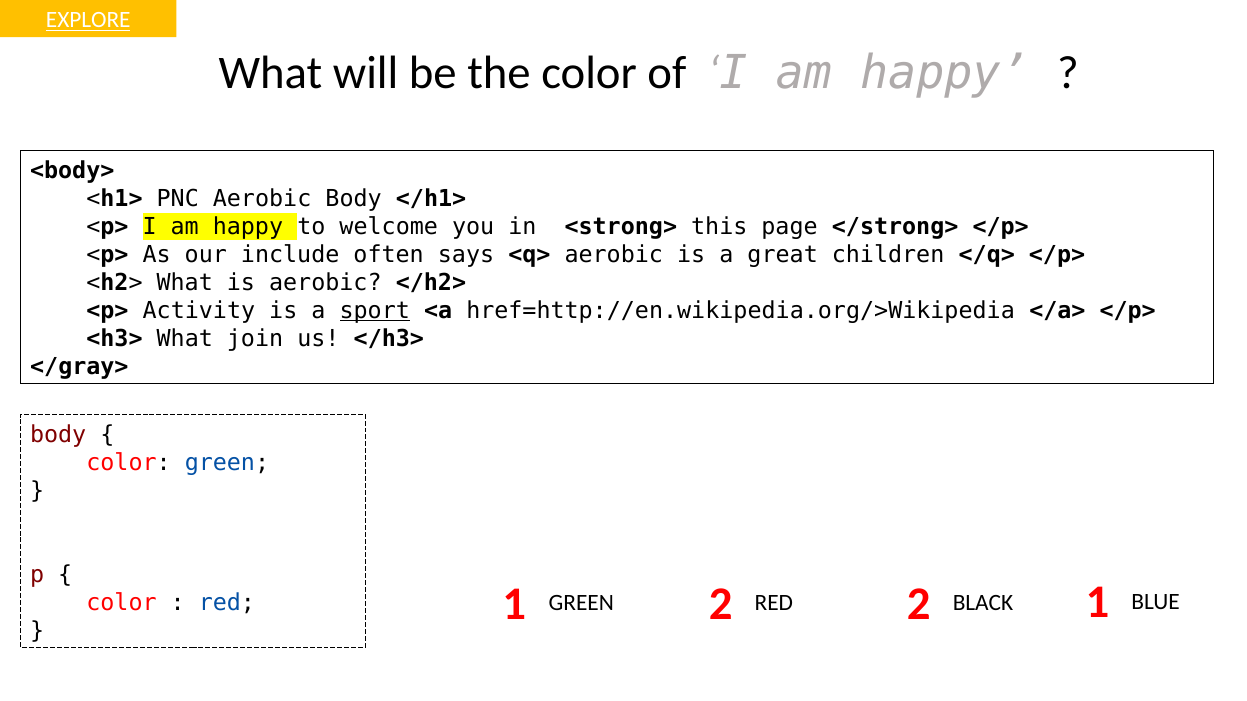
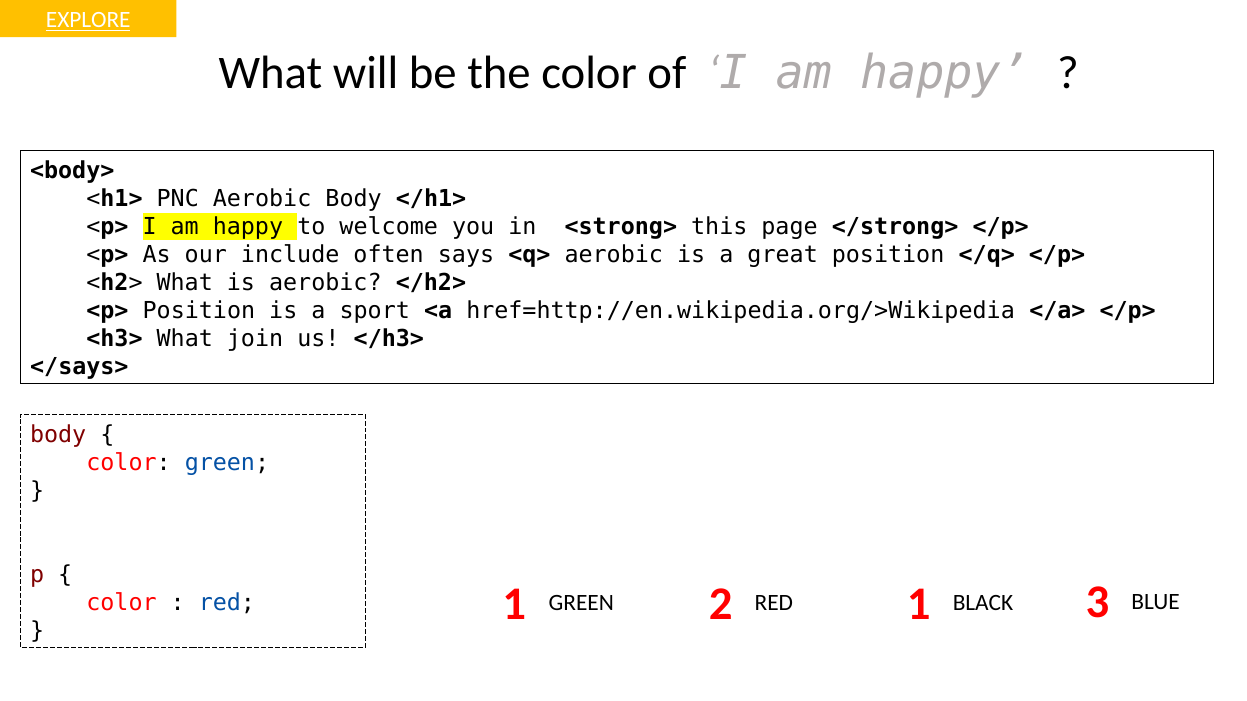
great children: children -> position
<p> Activity: Activity -> Position
sport underline: present -> none
</gray>: </gray> -> </says>
RED 2: 2 -> 1
BLACK 1: 1 -> 3
